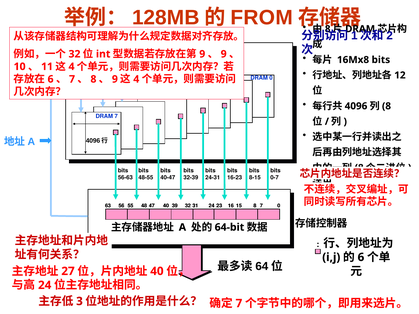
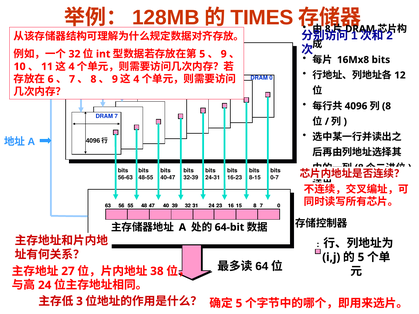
FROM: FROM -> TIMES
9 at (202, 54): 9 -> 5
6 at (361, 257): 6 -> 5
40 at (157, 271): 40 -> 38
7 at (239, 304): 7 -> 5
